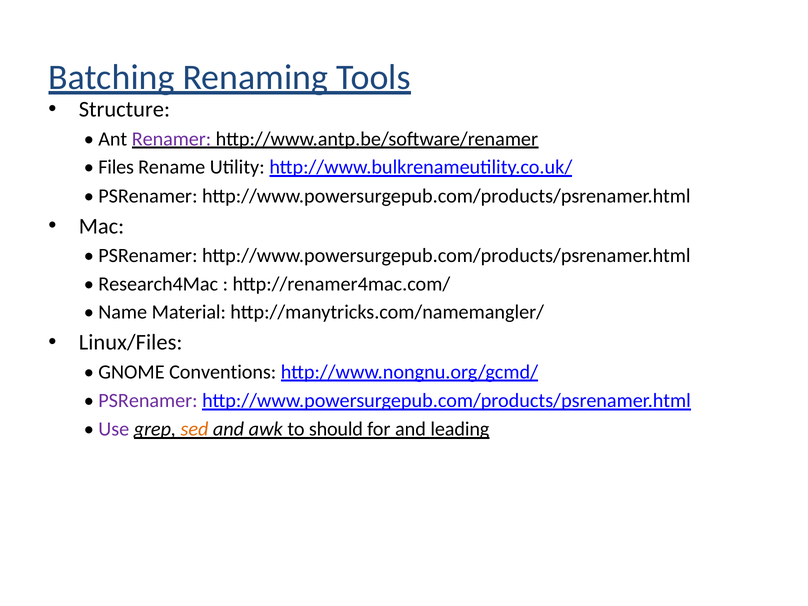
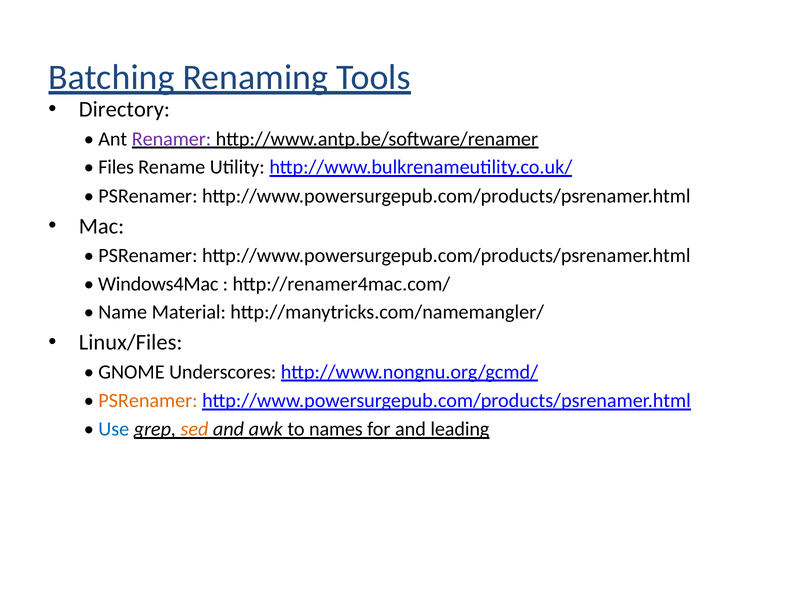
Structure: Structure -> Directory
Research4Mac: Research4Mac -> Windows4Mac
Conventions: Conventions -> Underscores
PSRenamer at (148, 401) colour: purple -> orange
Use colour: purple -> blue
should: should -> names
